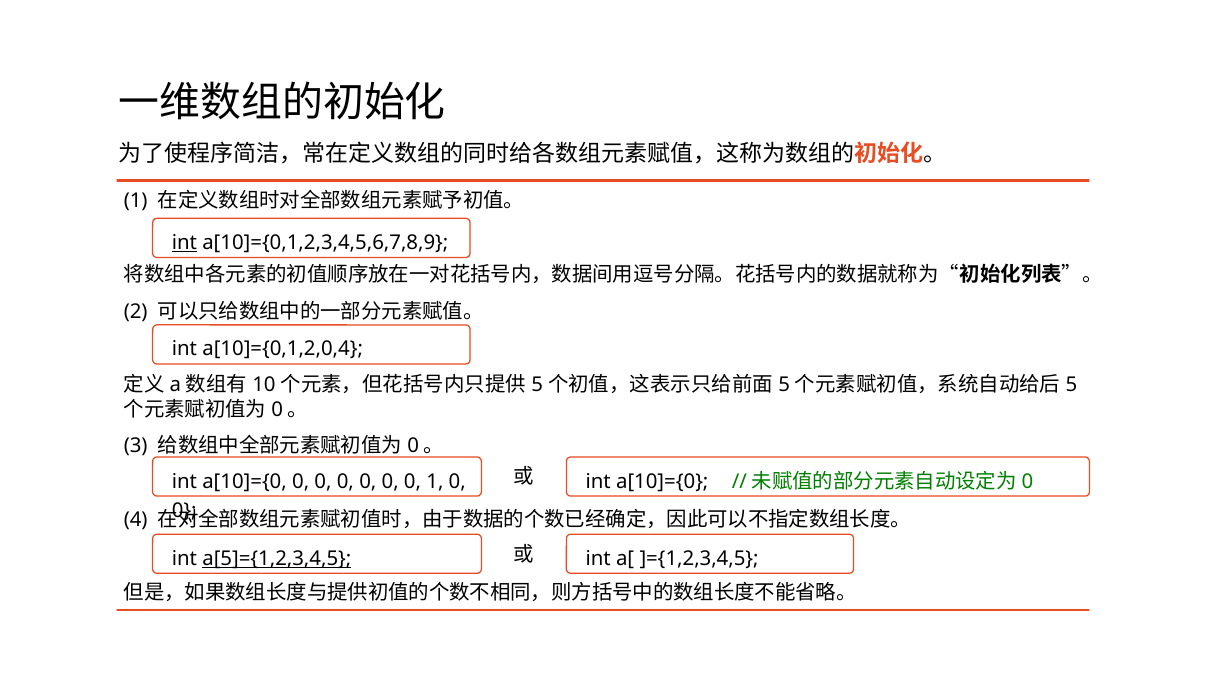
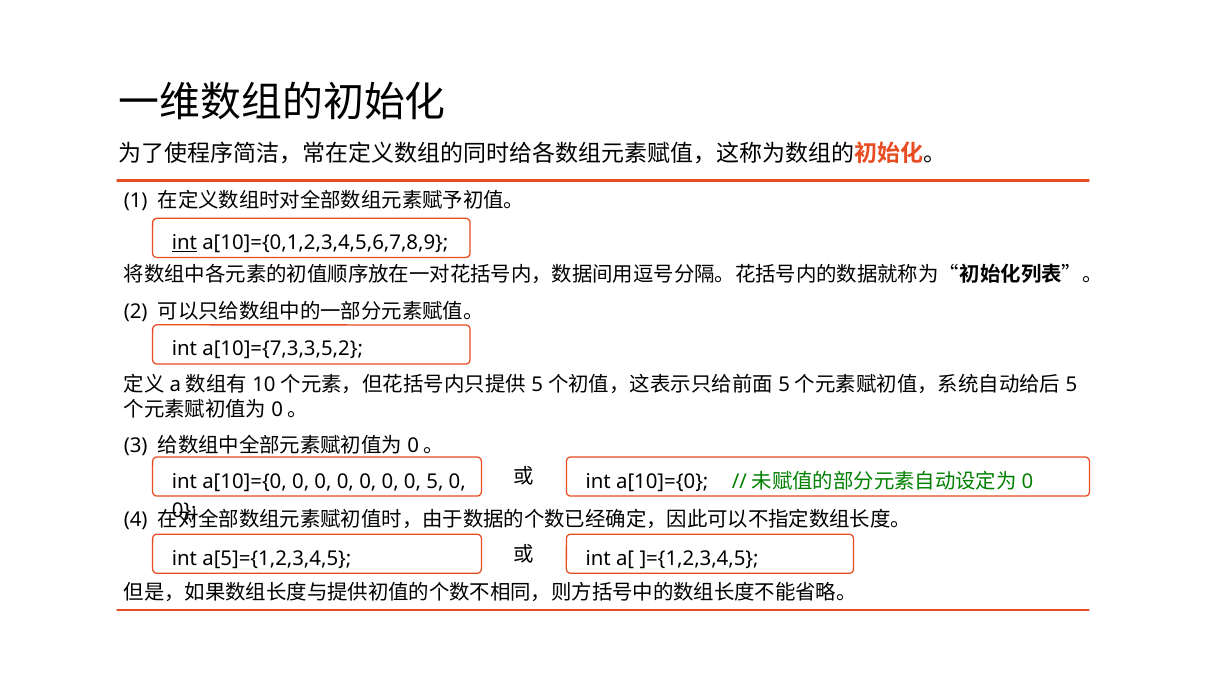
a[10]={0,1,2,0,4: a[10]={0,1,2,0,4 -> a[10]={7,3,3,5,2
0 1: 1 -> 5
a[5]={1,2,3,4,5 underline: present -> none
